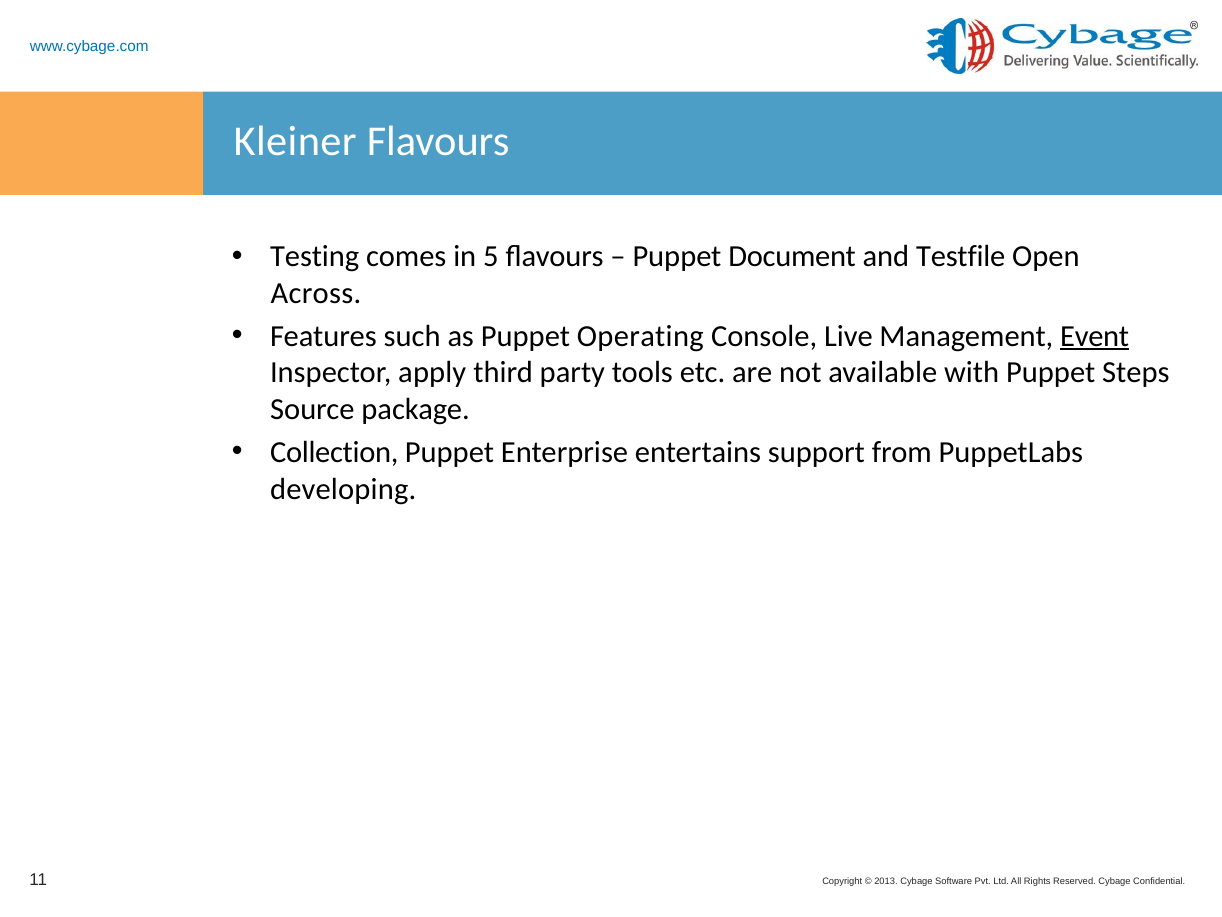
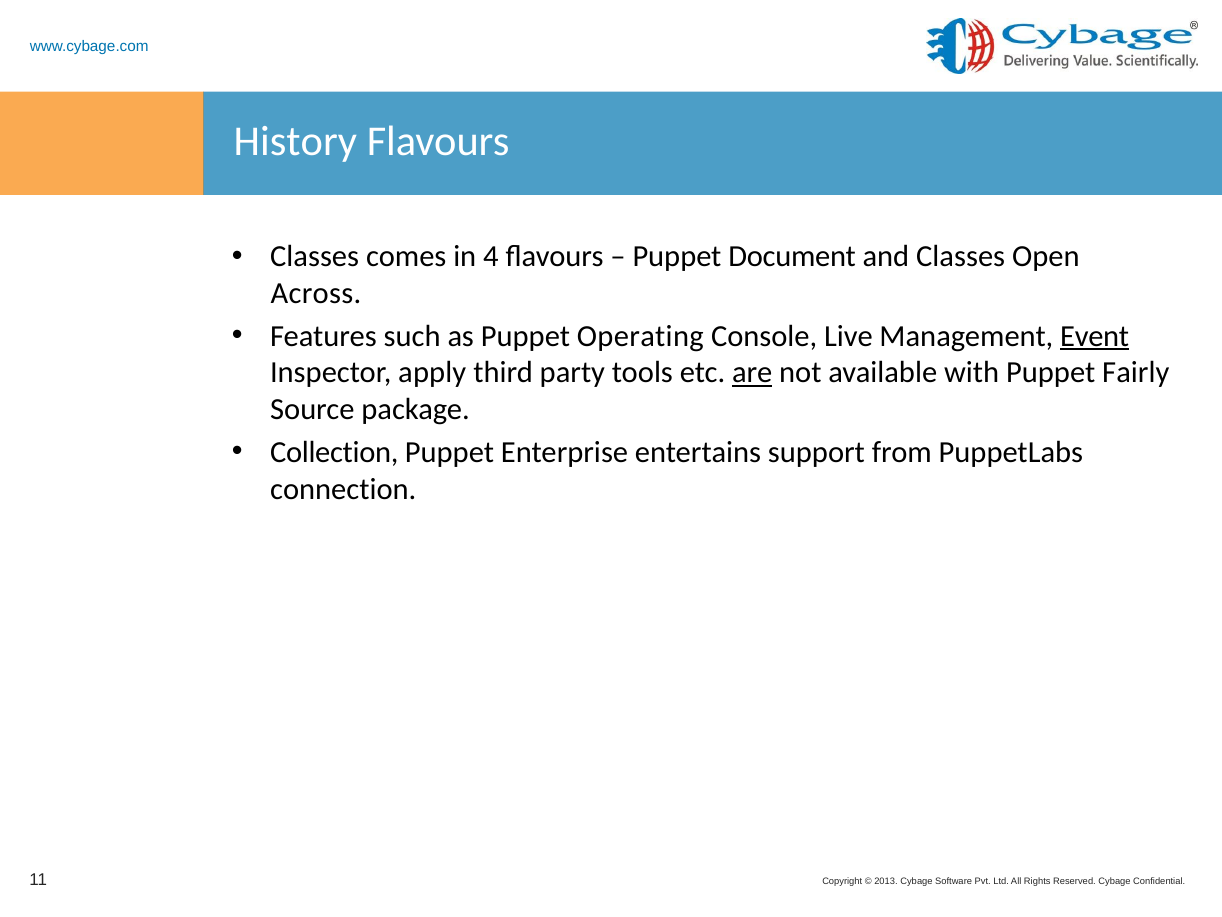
Kleiner: Kleiner -> History
Testing at (315, 257): Testing -> Classes
5: 5 -> 4
and Testfile: Testfile -> Classes
are underline: none -> present
Steps: Steps -> Fairly
developing: developing -> connection
